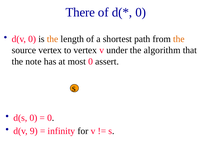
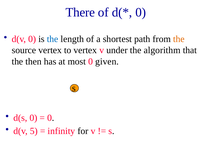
the at (53, 39) colour: orange -> blue
note: note -> then
assert: assert -> given
9: 9 -> 5
